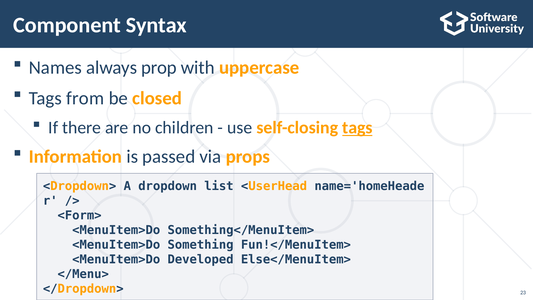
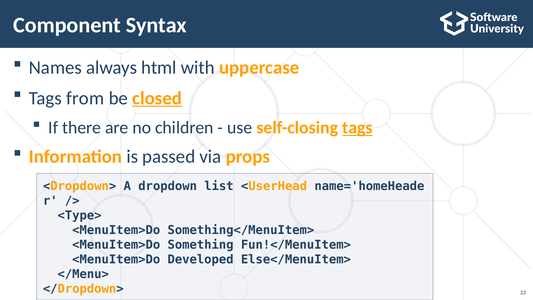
prop: prop -> html
closed underline: none -> present
<Form>: <Form> -> <Type>
